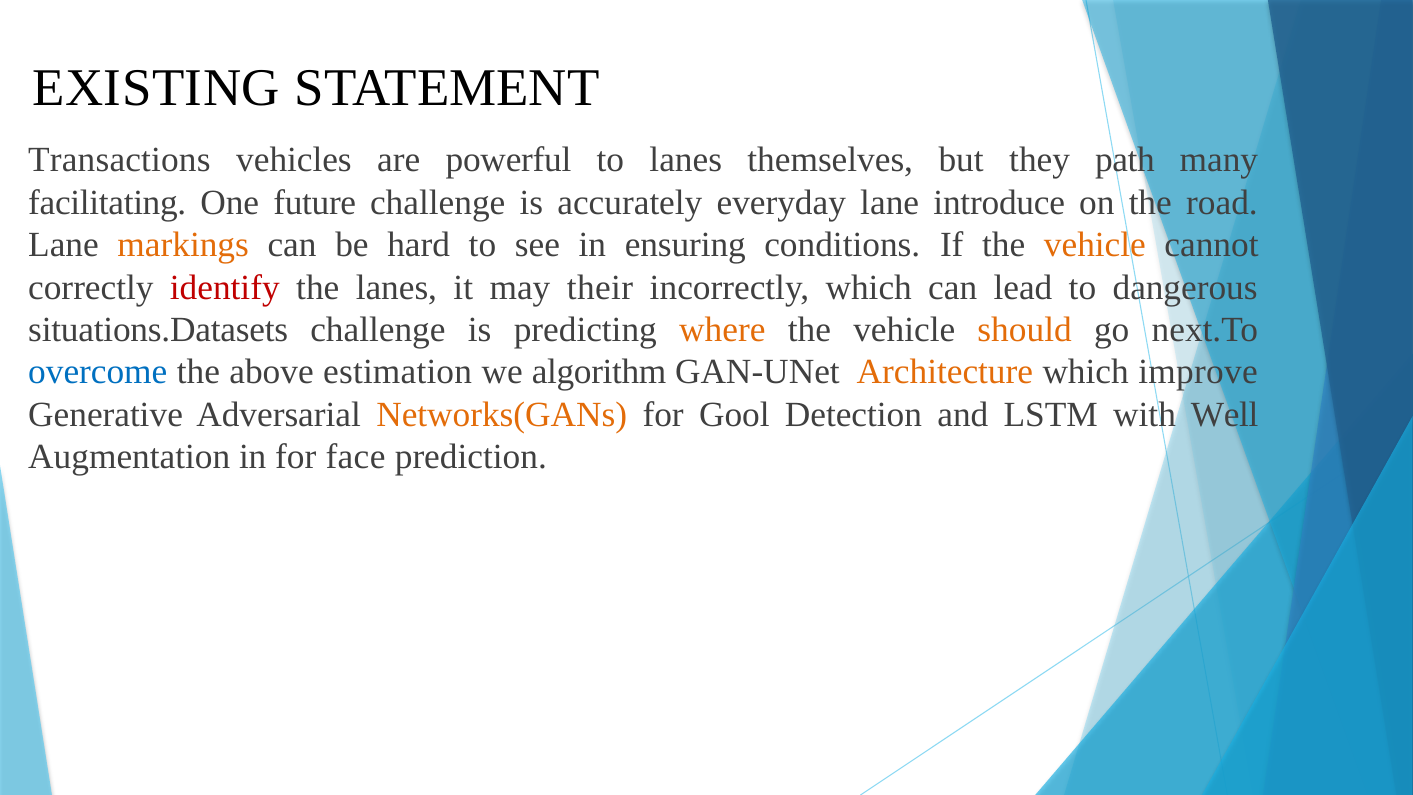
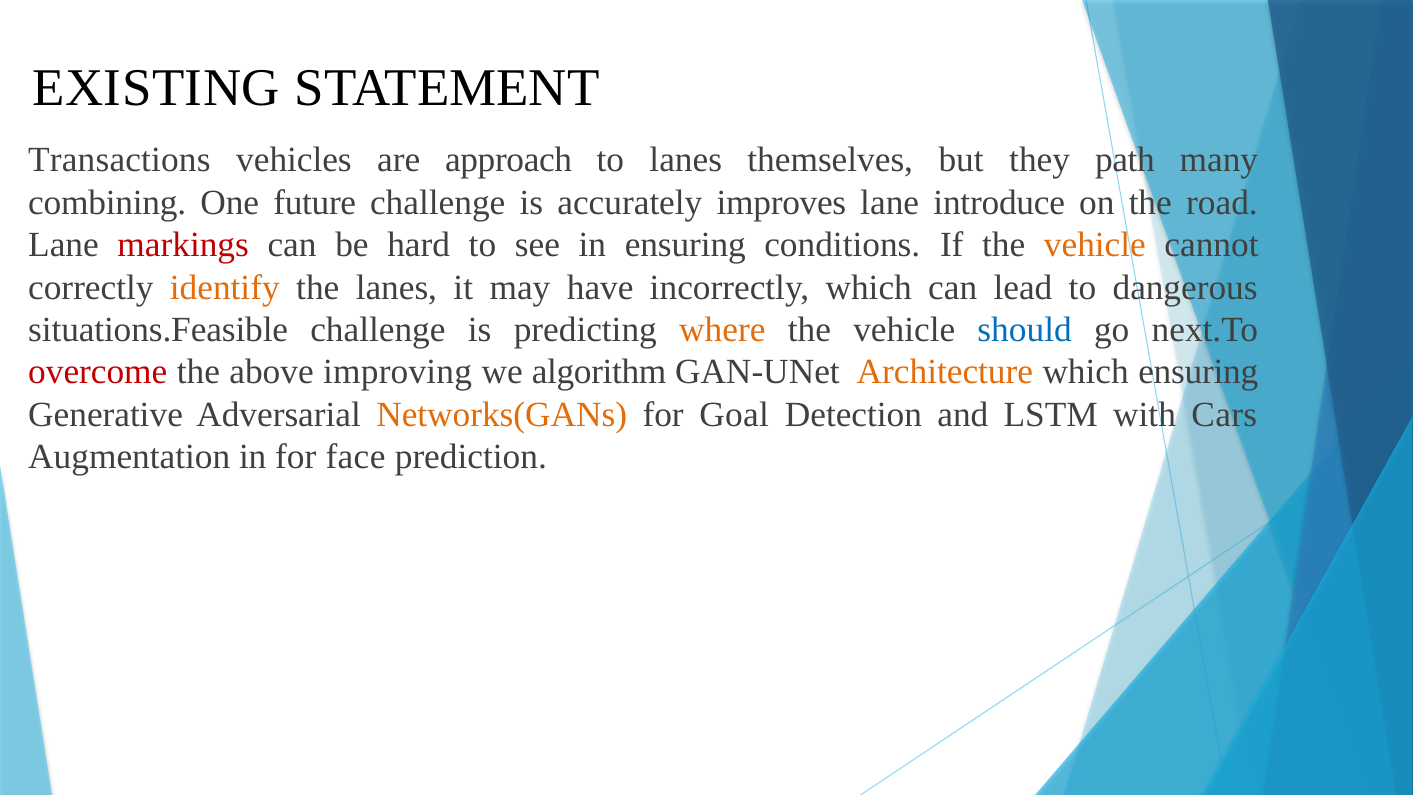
powerful: powerful -> approach
facilitating: facilitating -> combining
everyday: everyday -> improves
markings colour: orange -> red
identify colour: red -> orange
their: their -> have
situations.Datasets: situations.Datasets -> situations.Feasible
should colour: orange -> blue
overcome colour: blue -> red
estimation: estimation -> improving
which improve: improve -> ensuring
Gool: Gool -> Goal
Well: Well -> Cars
